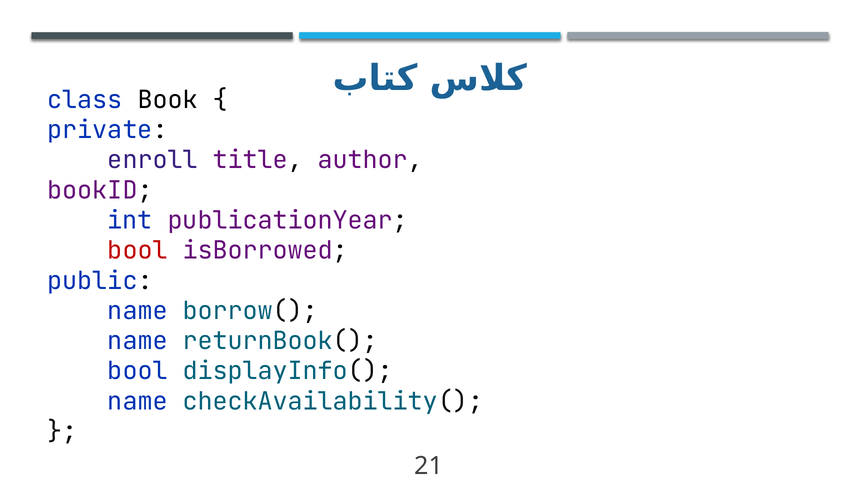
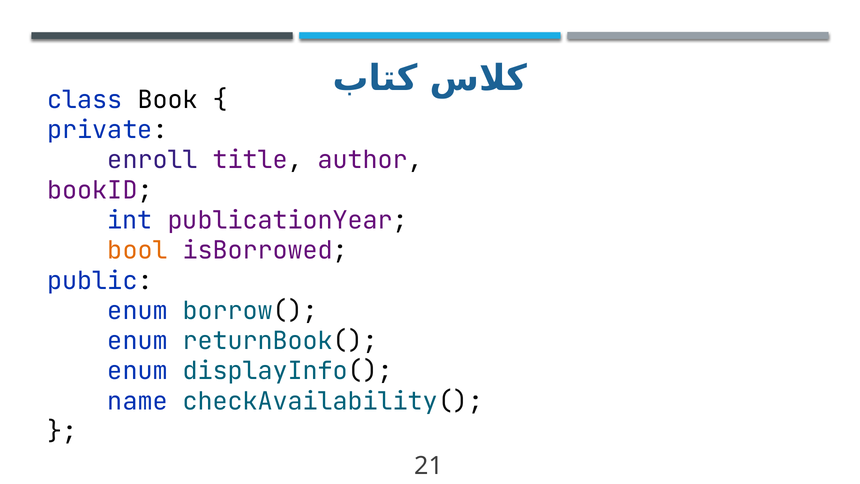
bool at (138, 250) colour: red -> orange
name at (138, 311): name -> enum
name at (138, 341): name -> enum
bool at (138, 371): bool -> enum
